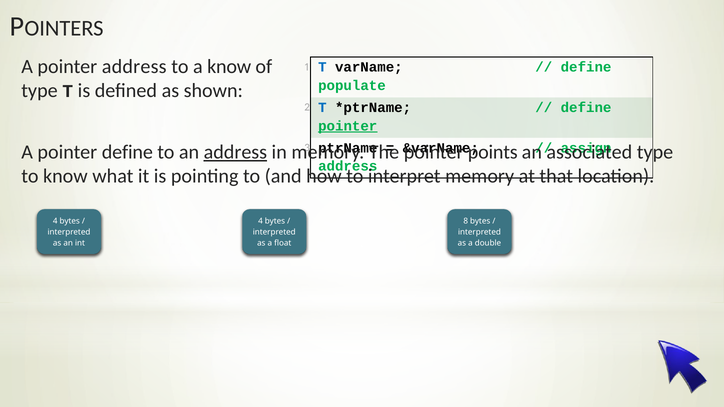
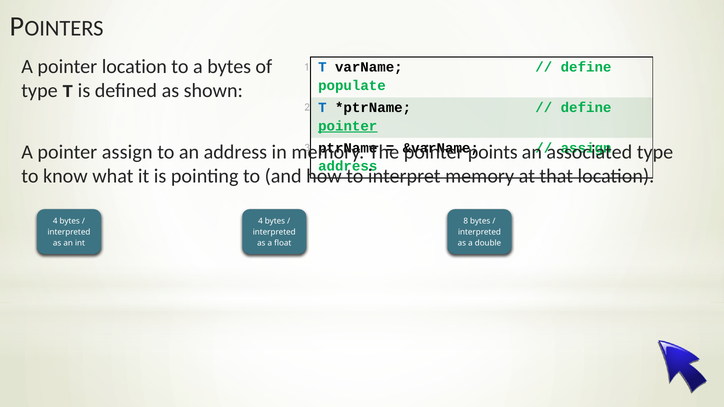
pointer address: address -> location
a know: know -> bytes
pointer define: define -> assign
address at (235, 152) underline: present -> none
